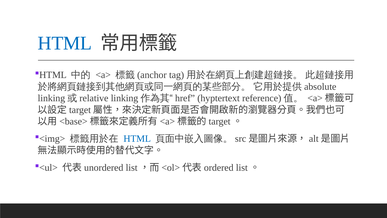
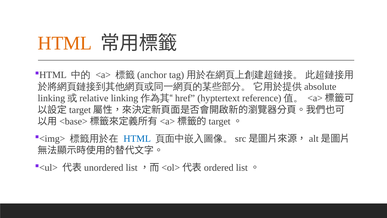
HTML at (65, 43) colour: blue -> orange
